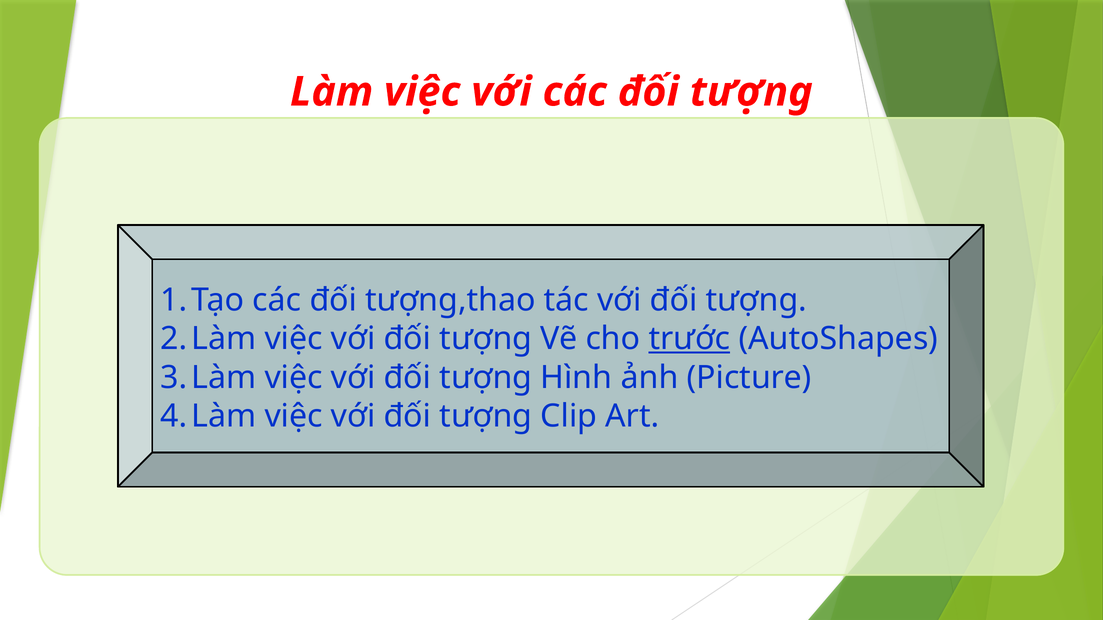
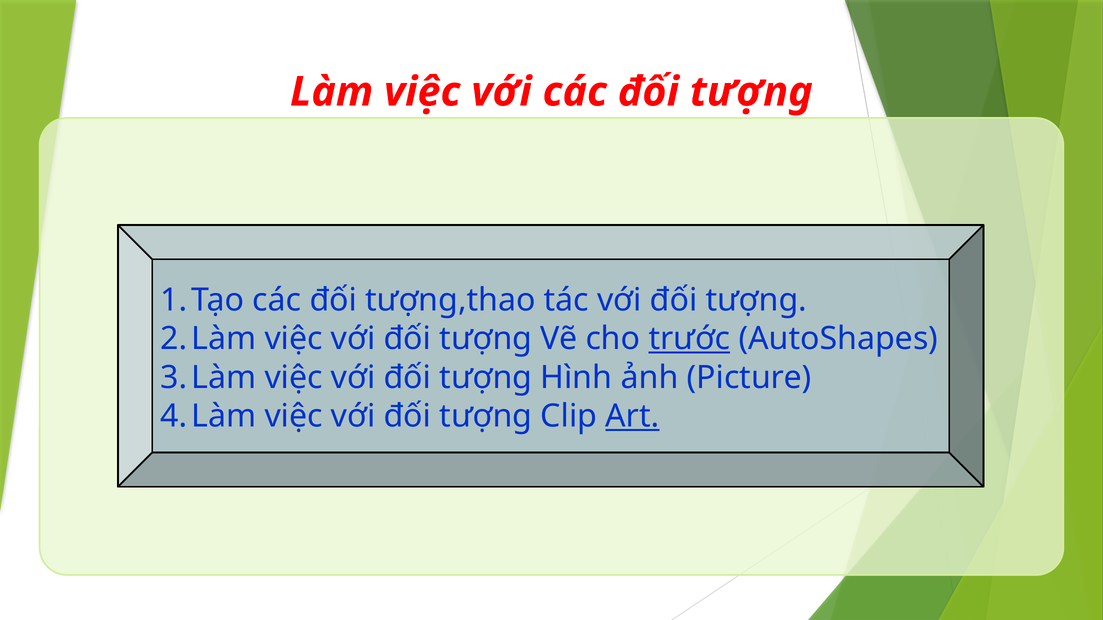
Art underline: none -> present
